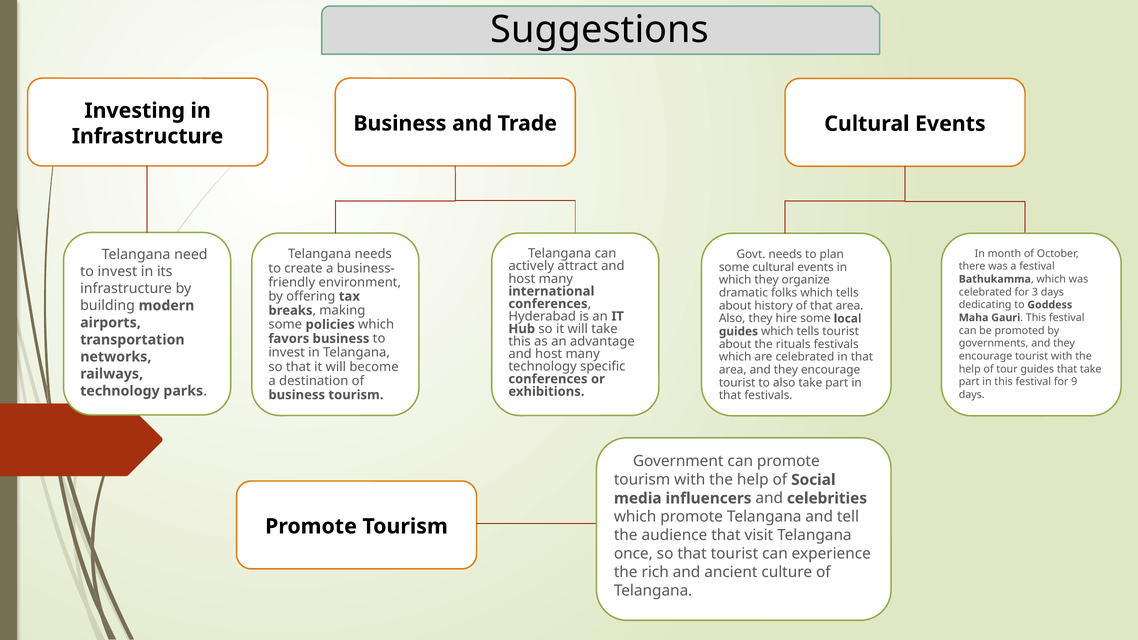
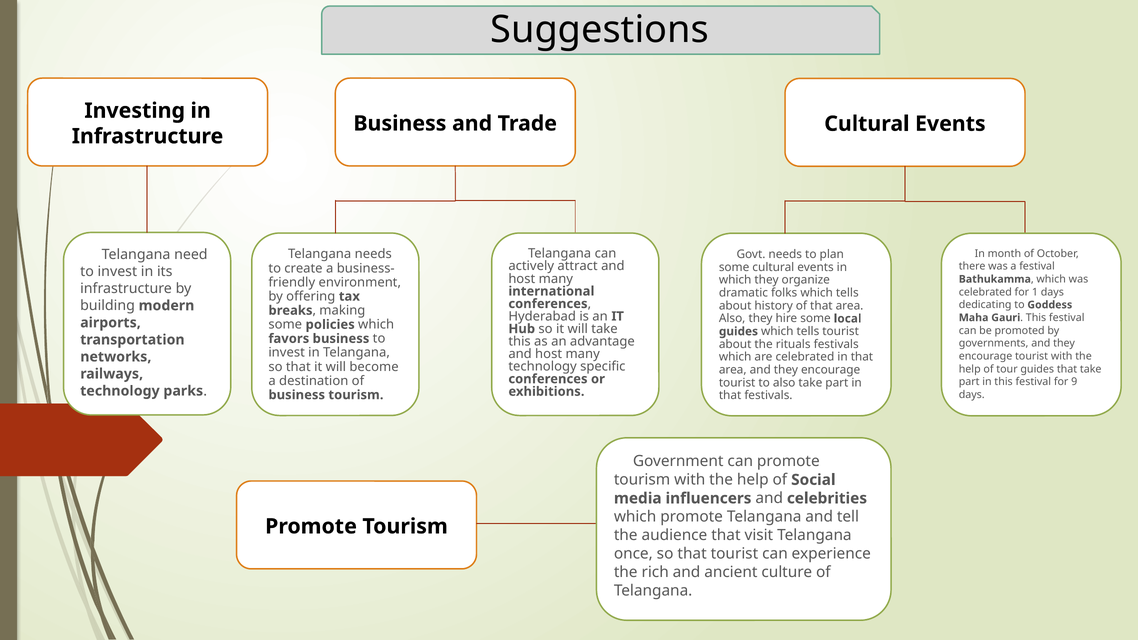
3: 3 -> 1
